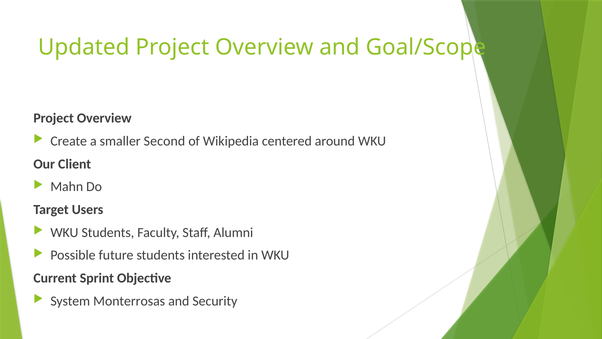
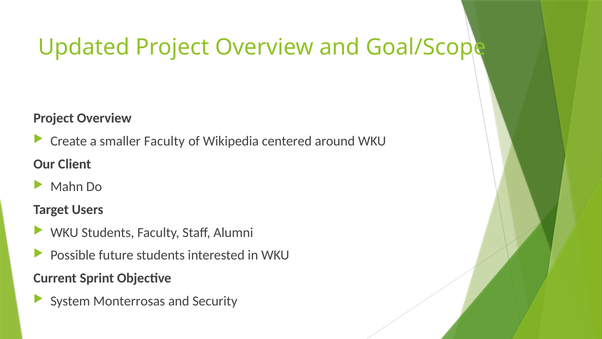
smaller Second: Second -> Faculty
